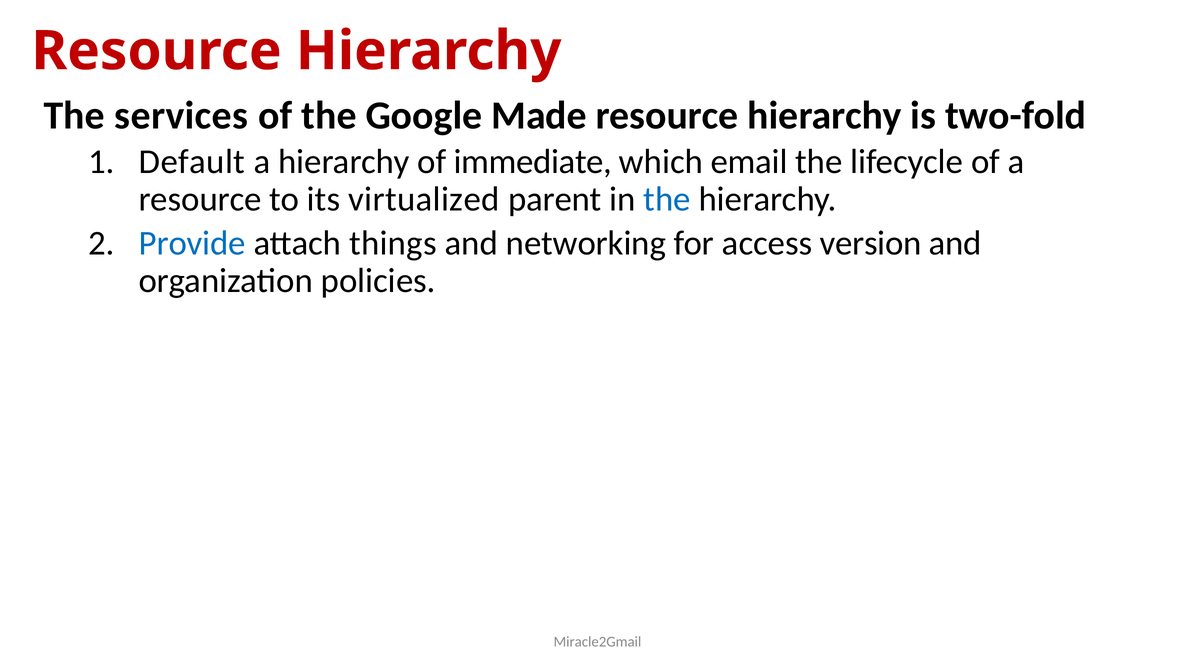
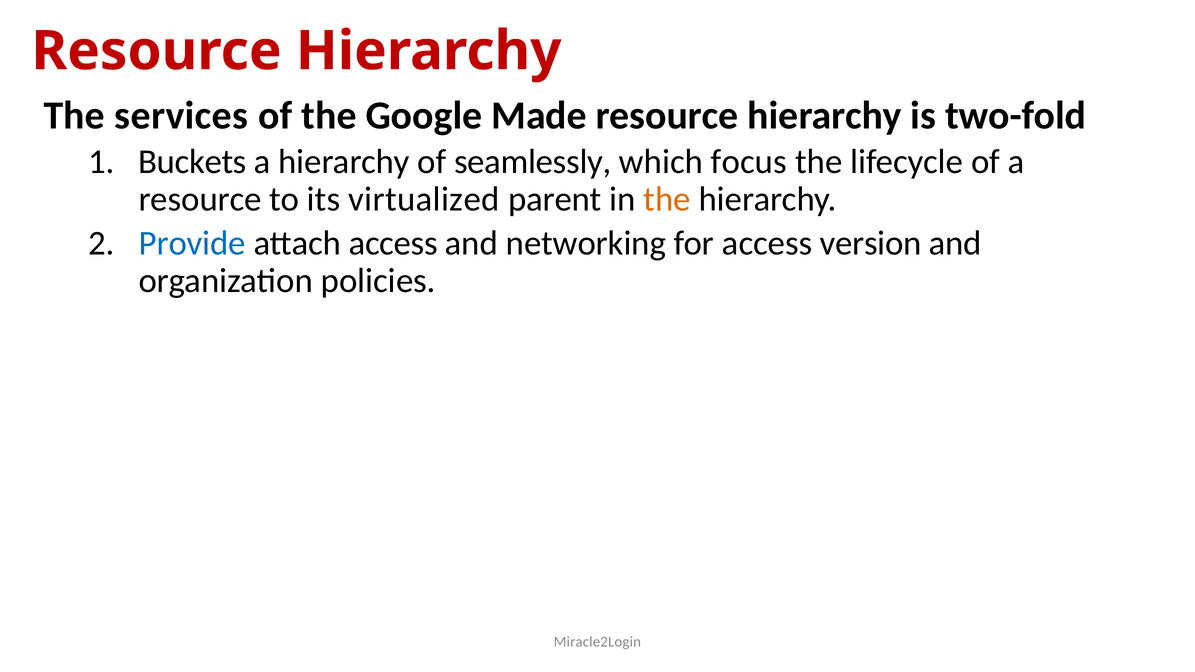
Default: Default -> Buckets
immediate: immediate -> seamlessly
email: email -> focus
the at (667, 200) colour: blue -> orange
attach things: things -> access
Miracle2Gmail: Miracle2Gmail -> Miracle2Login
